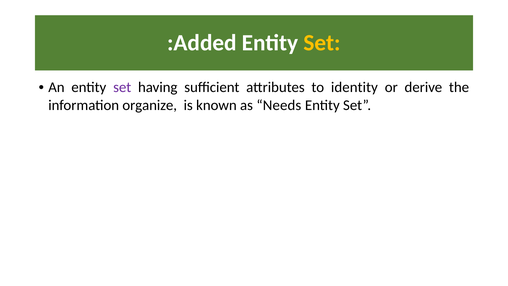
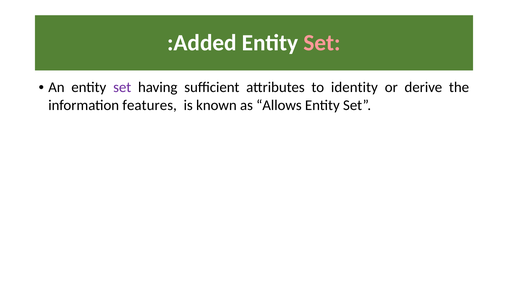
Set at (322, 43) colour: yellow -> pink
organize: organize -> features
Needs: Needs -> Allows
